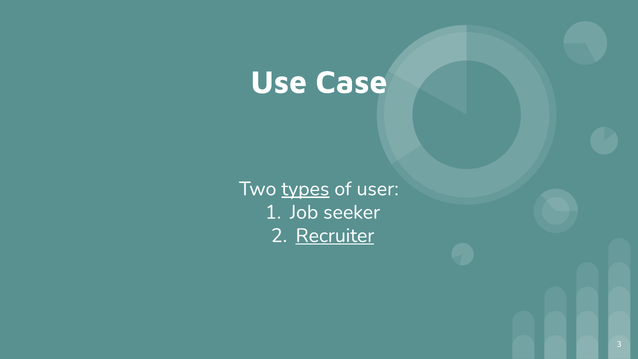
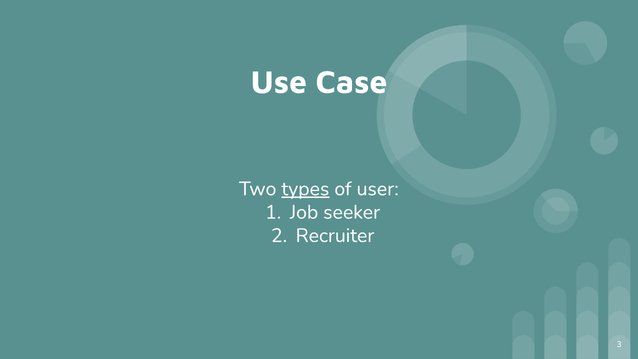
Recruiter underline: present -> none
